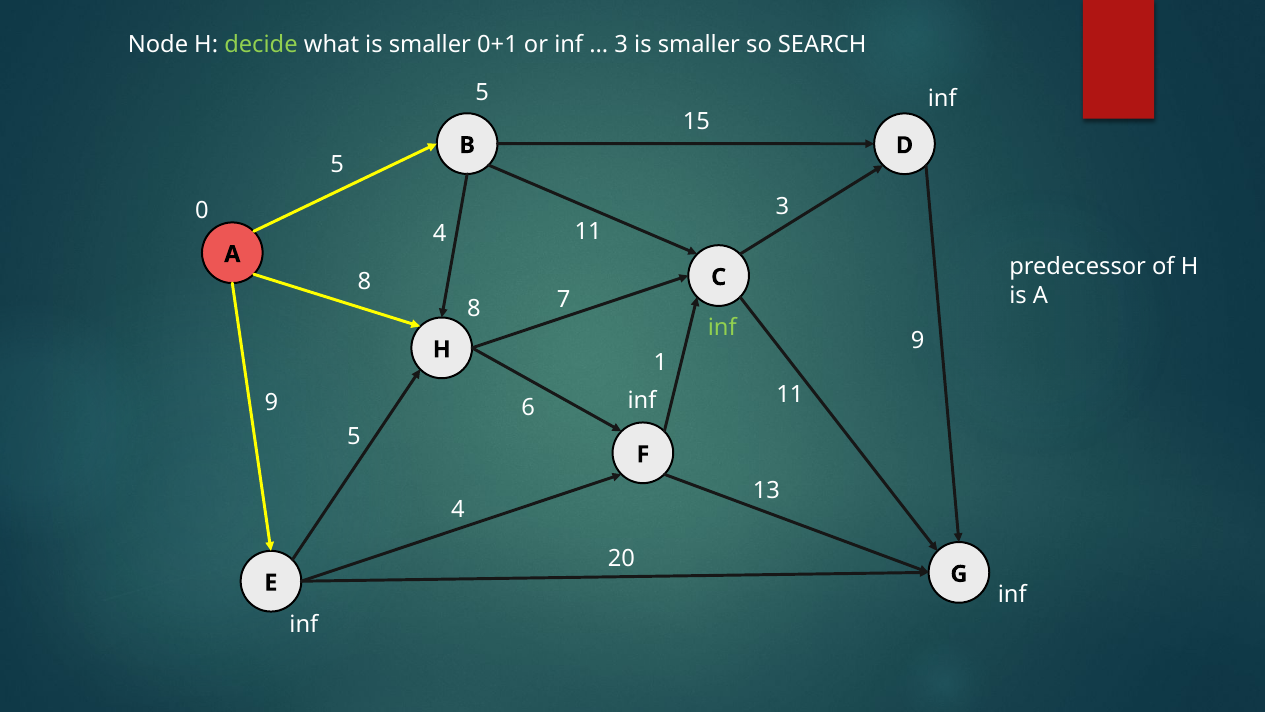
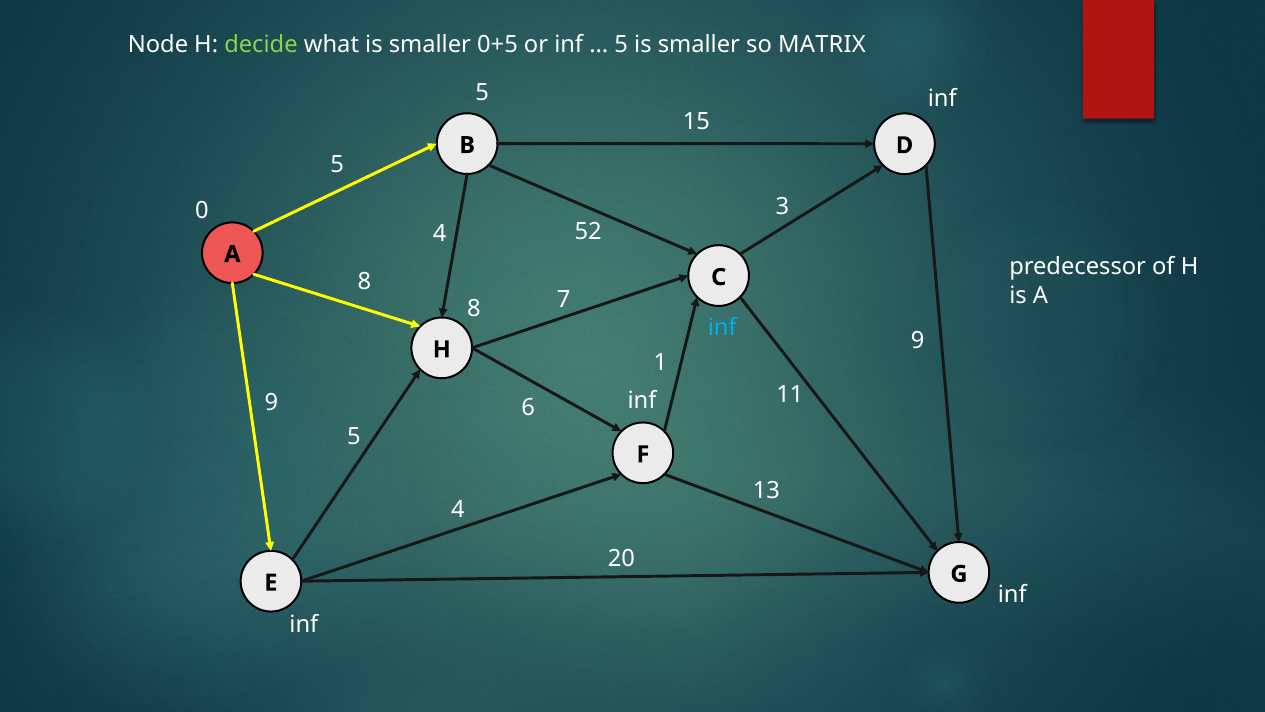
0+1: 0+1 -> 0+5
3 at (621, 45): 3 -> 5
SEARCH: SEARCH -> MATRIX
4 11: 11 -> 52
inf at (722, 328) colour: light green -> light blue
